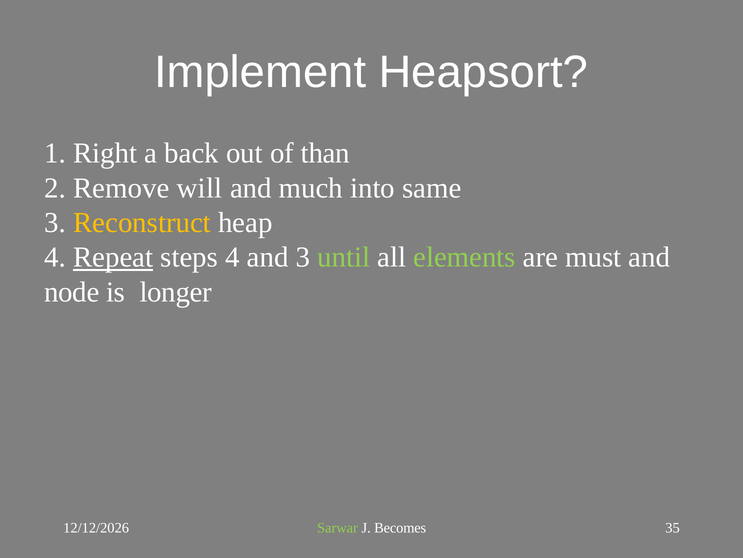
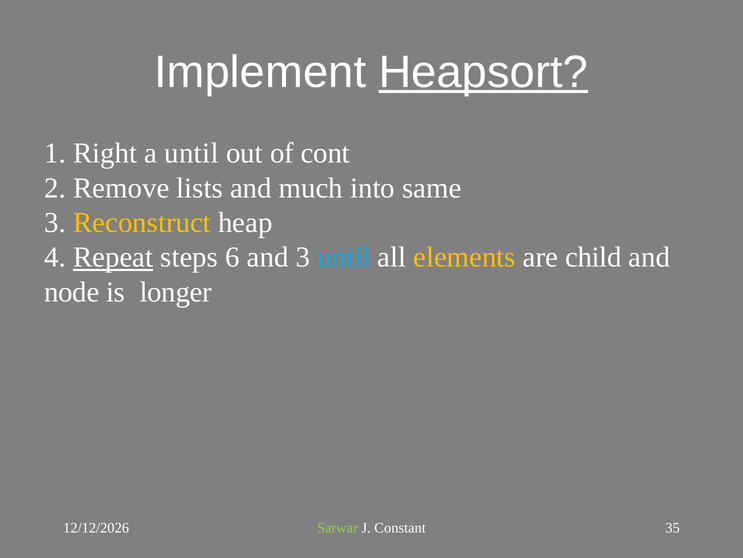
Heapsort underline: none -> present
a back: back -> until
than: than -> cont
will: will -> lists
steps 4: 4 -> 6
until at (344, 257) colour: light green -> light blue
elements colour: light green -> yellow
must: must -> child
Becomes: Becomes -> Constant
